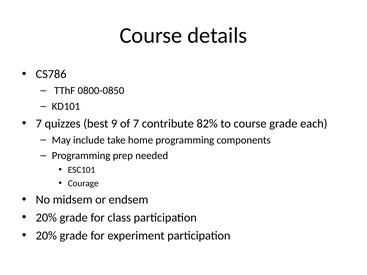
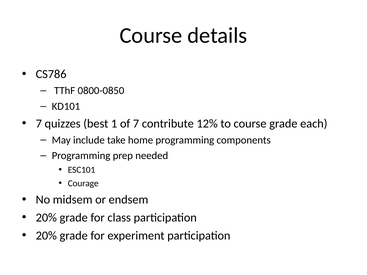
9: 9 -> 1
82%: 82% -> 12%
